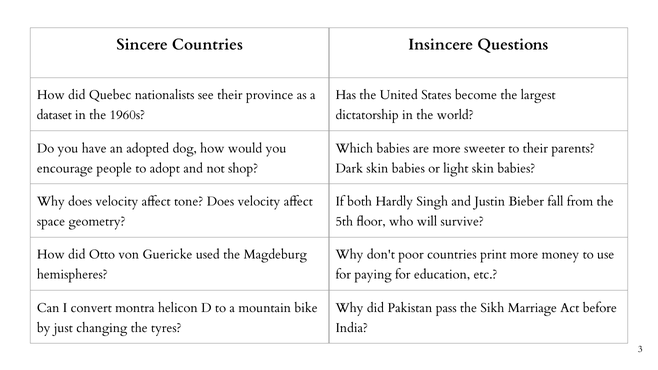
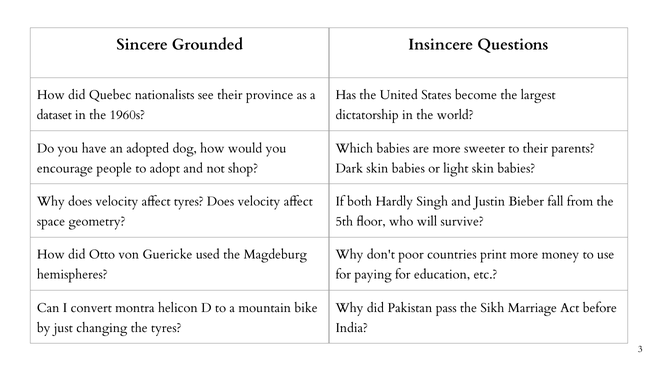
Sincere Countries: Countries -> Grounded
affect tone: tone -> tyres
